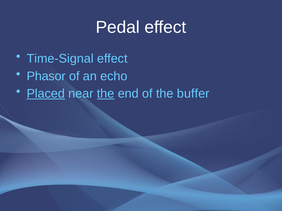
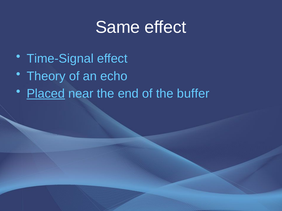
Pedal: Pedal -> Same
Phasor: Phasor -> Theory
the at (106, 94) underline: present -> none
